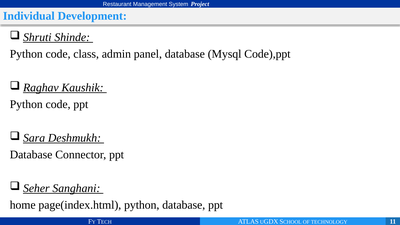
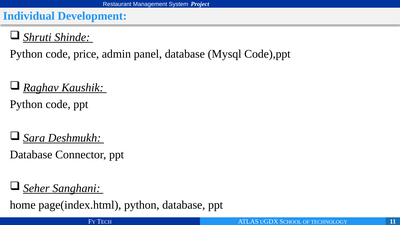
class: class -> price
